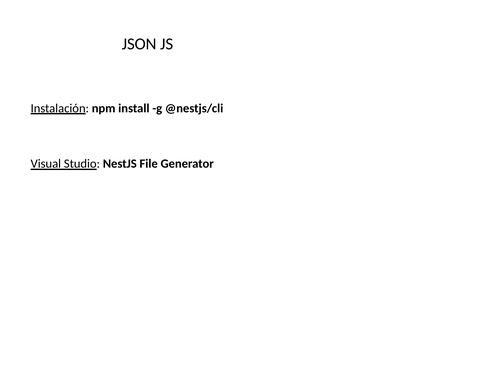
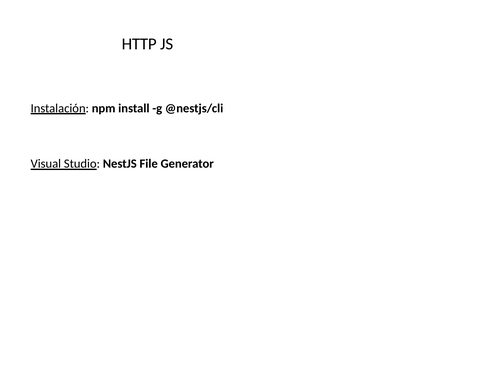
JSON: JSON -> HTTP
